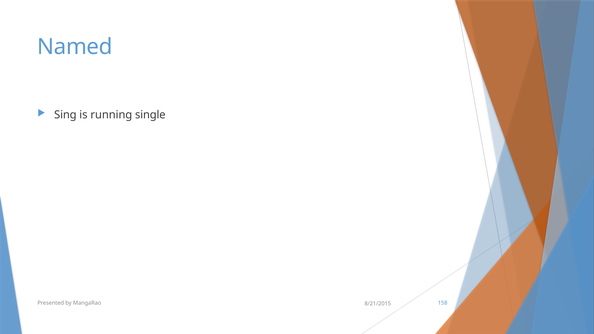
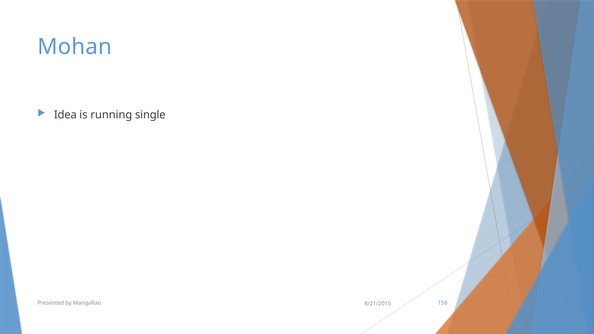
Named: Named -> Mohan
Sing: Sing -> Idea
